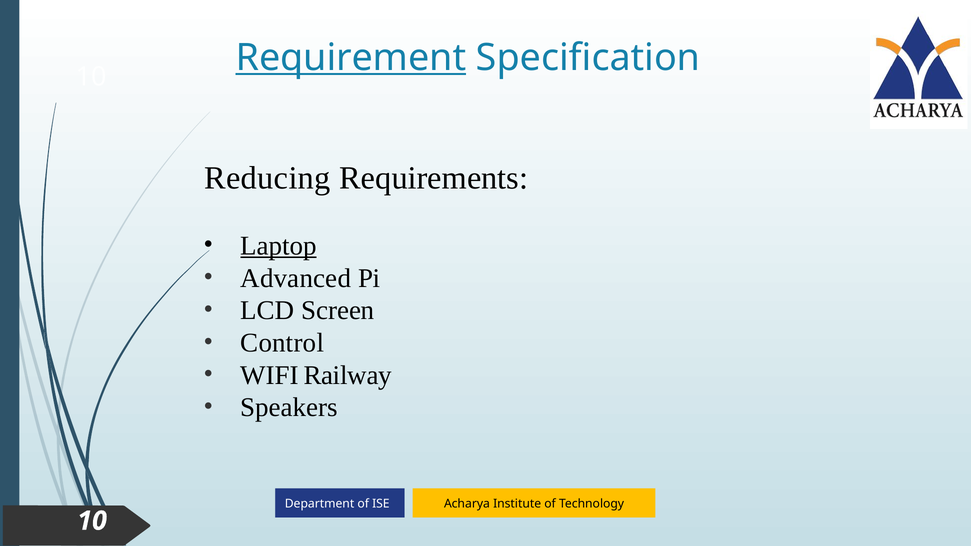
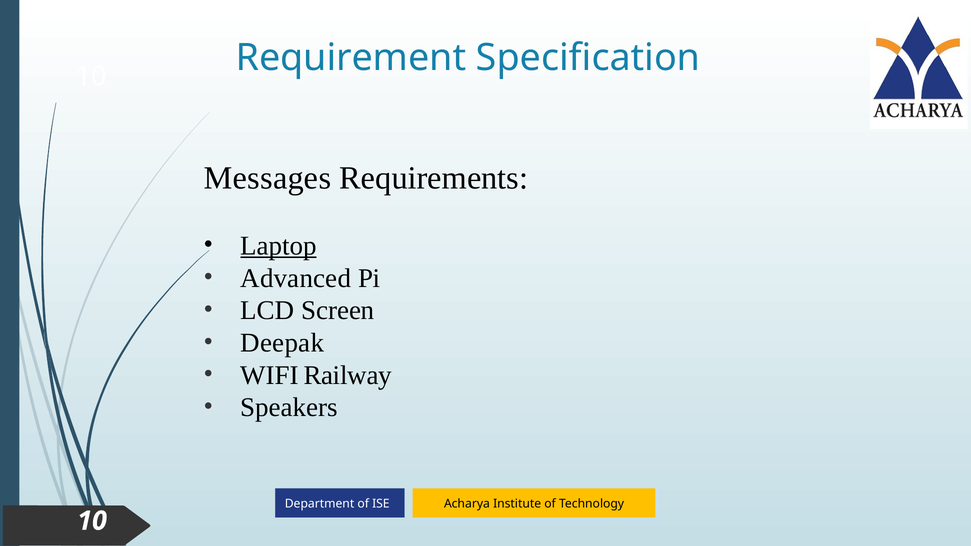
Requirement underline: present -> none
Reducing: Reducing -> Messages
Control: Control -> Deepak
